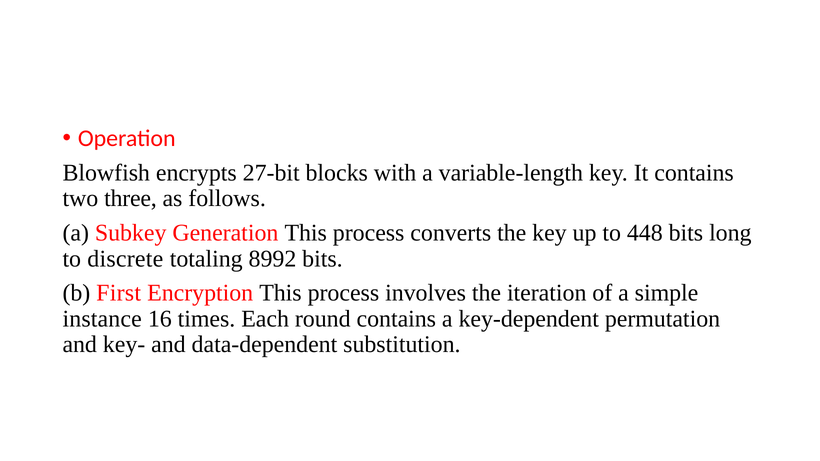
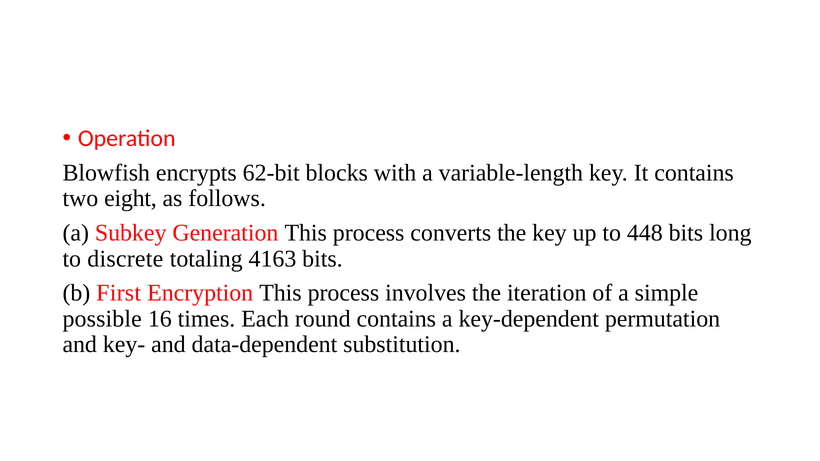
27-bit: 27-bit -> 62-bit
three: three -> eight
8992: 8992 -> 4163
instance: instance -> possible
